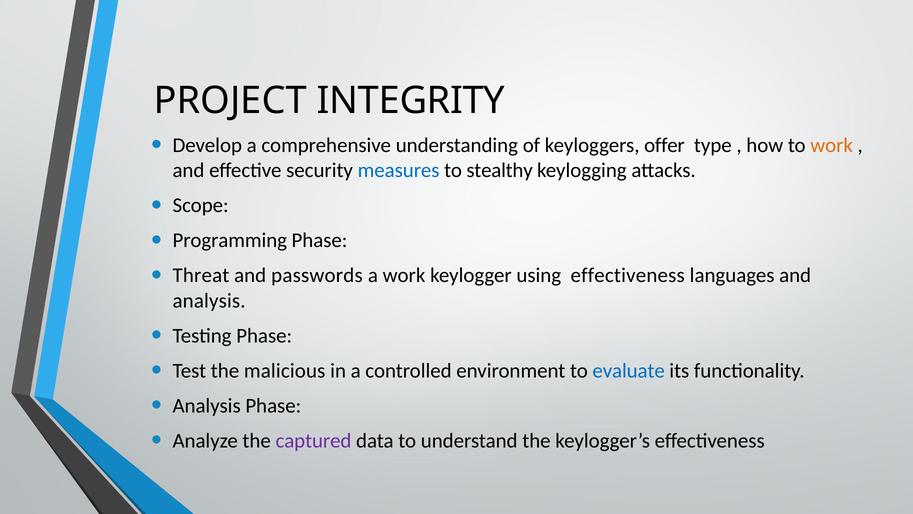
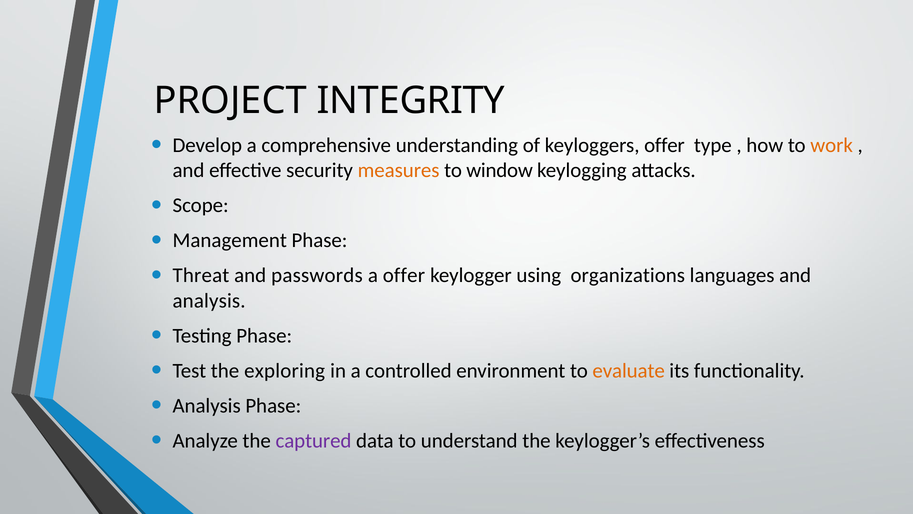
measures colour: blue -> orange
stealthy: stealthy -> window
Programming: Programming -> Management
a work: work -> offer
using effectiveness: effectiveness -> organizations
malicious: malicious -> exploring
evaluate colour: blue -> orange
